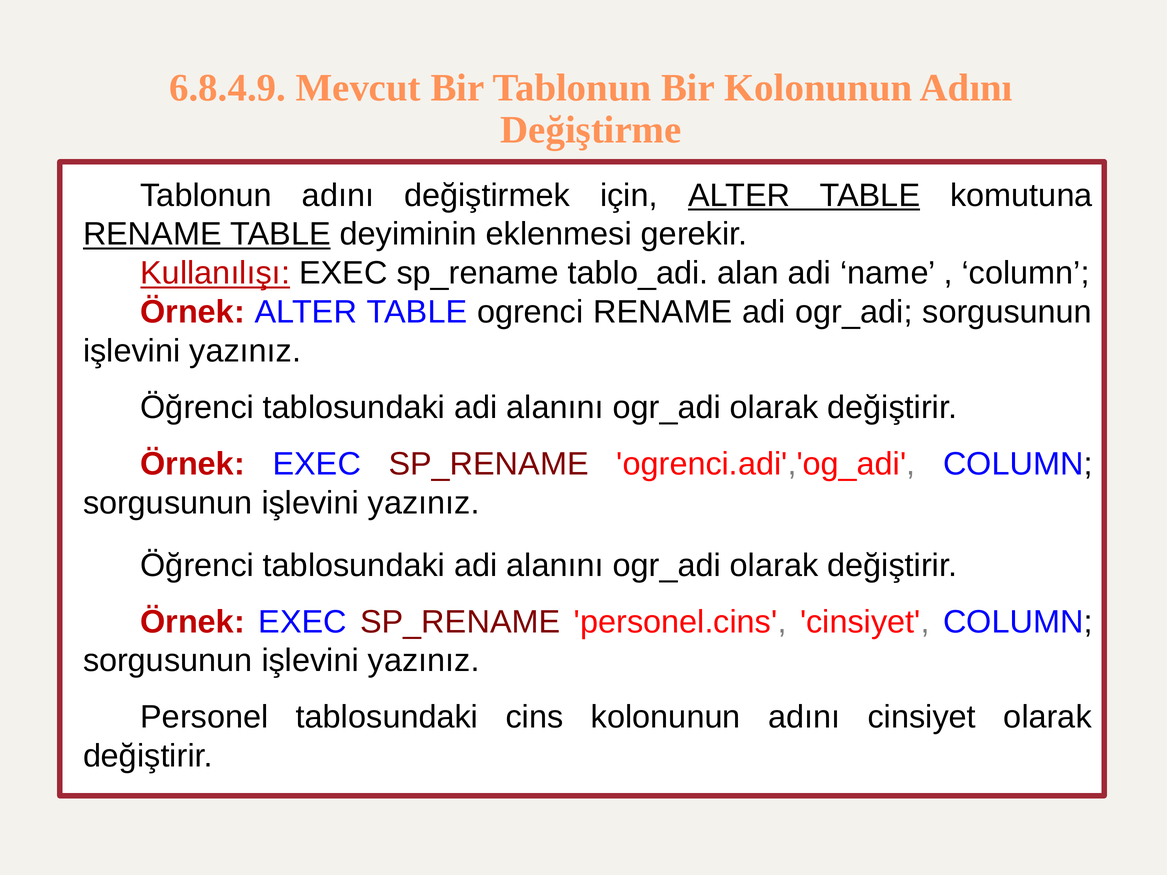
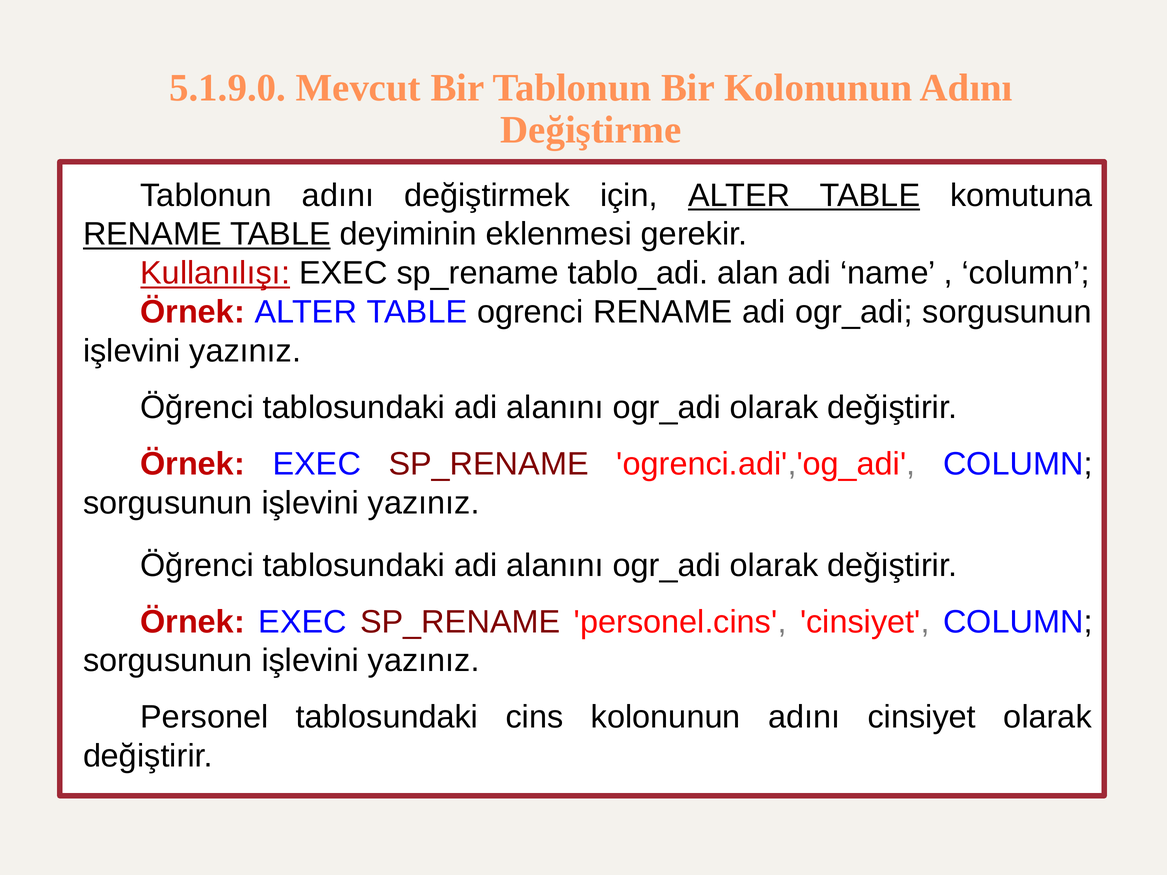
6.8.4.9: 6.8.4.9 -> 5.1.9.0
